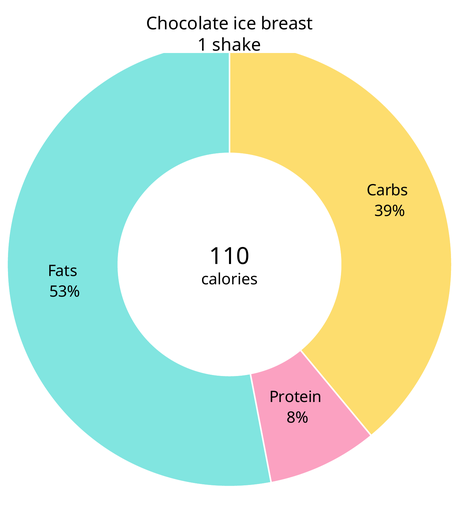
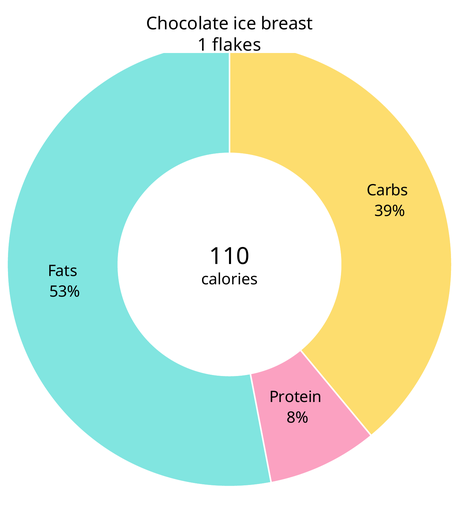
shake: shake -> flakes
